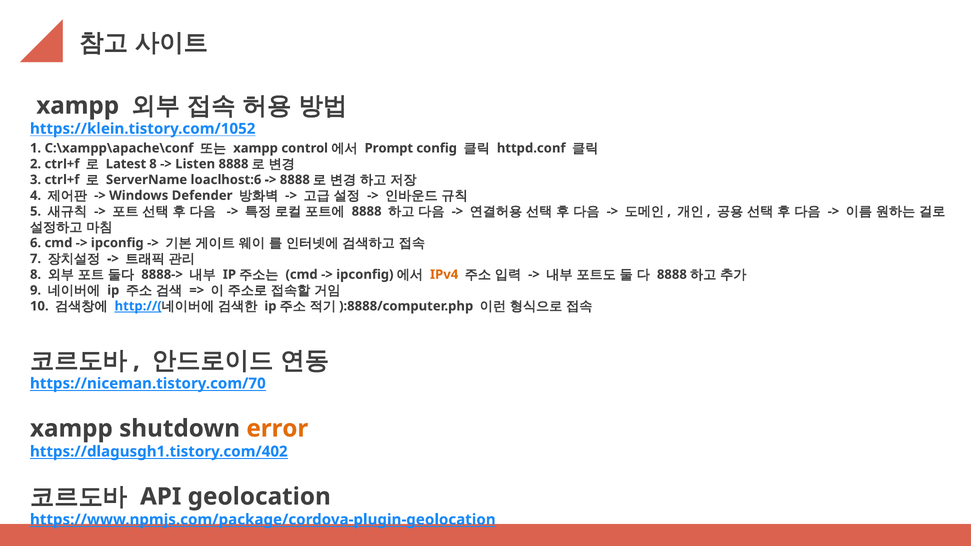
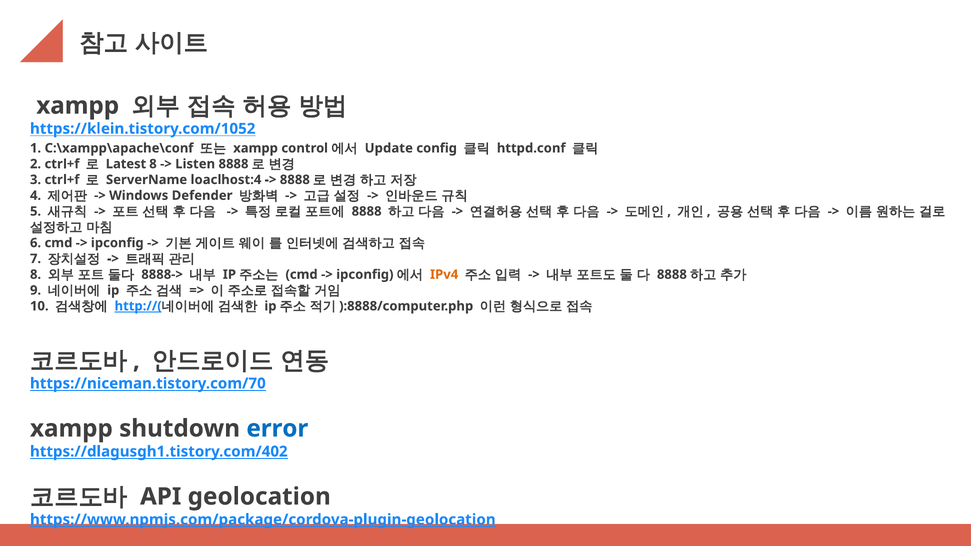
Prompt: Prompt -> Update
loaclhost:6: loaclhost:6 -> loaclhost:4
error colour: orange -> blue
